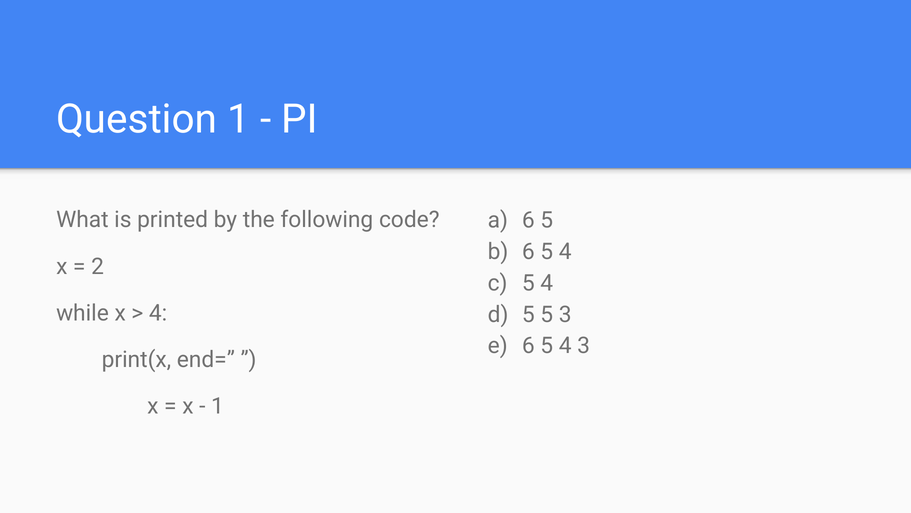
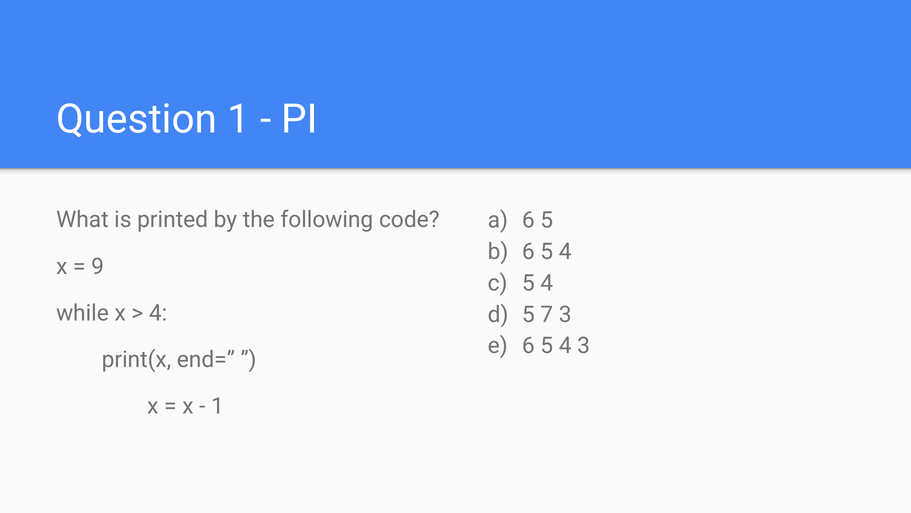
2: 2 -> 9
5 5: 5 -> 7
